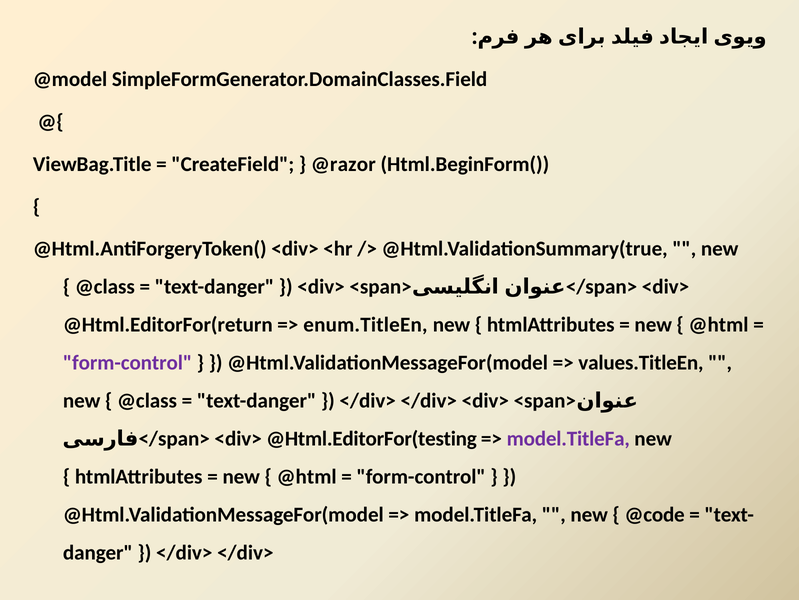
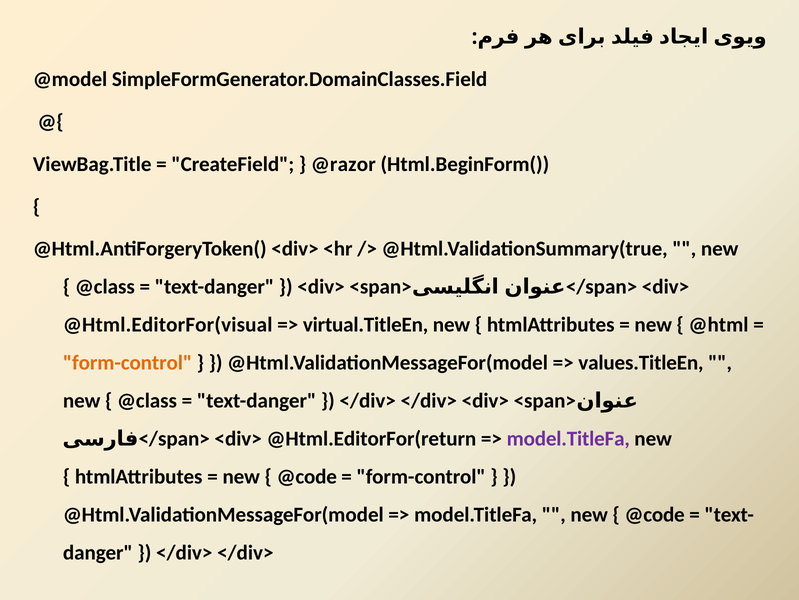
@Html.EditorFor(return: @Html.EditorFor(return -> @Html.EditorFor(visual
enum.TitleEn: enum.TitleEn -> virtual.TitleEn
form-control at (128, 363) colour: purple -> orange
@Html.EditorFor(testing: @Html.EditorFor(testing -> @Html.EditorFor(return
@html at (307, 476): @html -> @code
